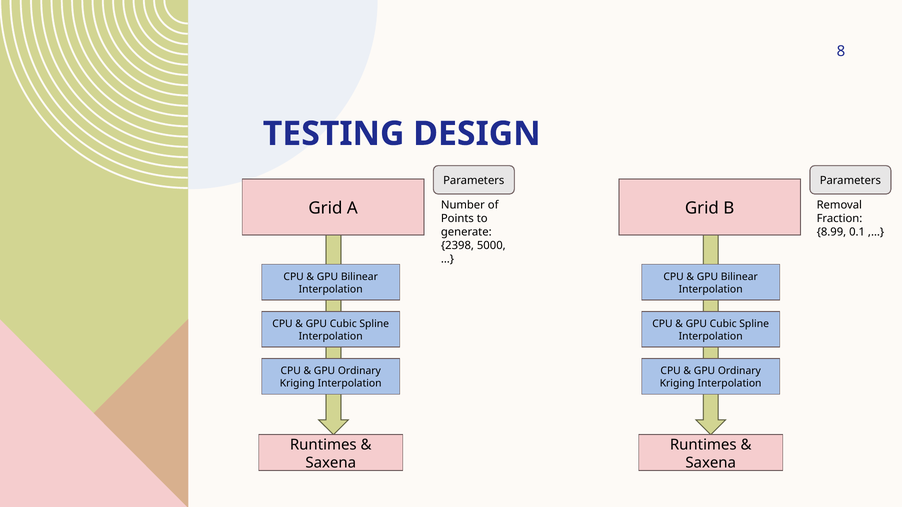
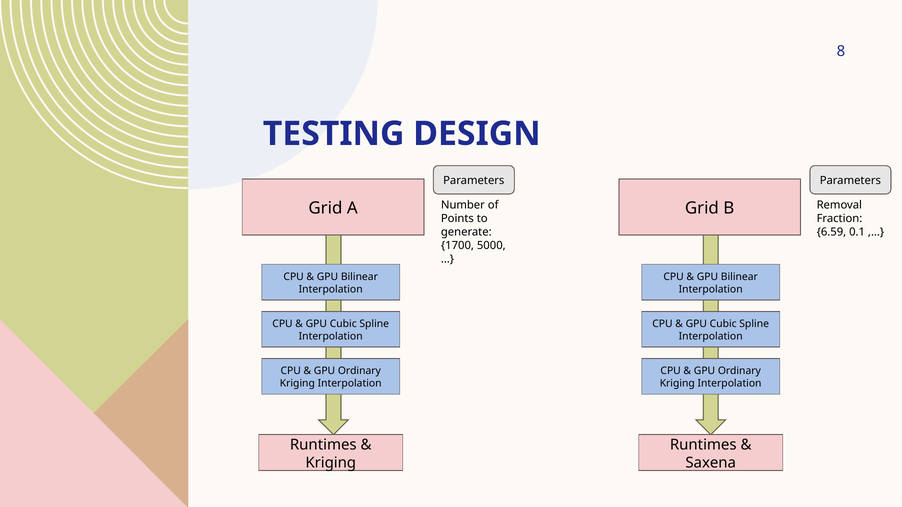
8.99: 8.99 -> 6.59
2398: 2398 -> 1700
Saxena at (331, 463): Saxena -> Kriging
